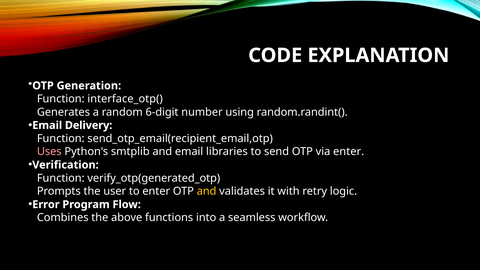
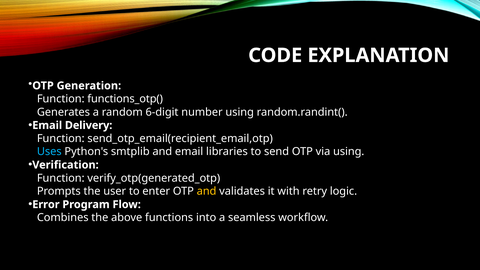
interface_otp(: interface_otp( -> functions_otp(
Uses colour: pink -> light blue
via enter: enter -> using
